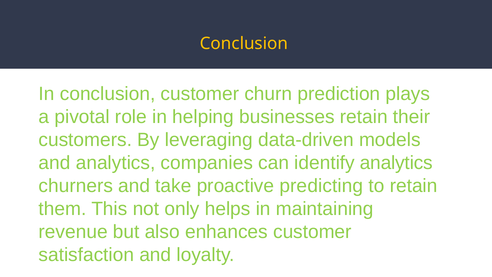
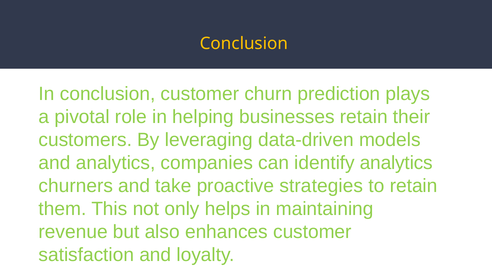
predicting: predicting -> strategies
